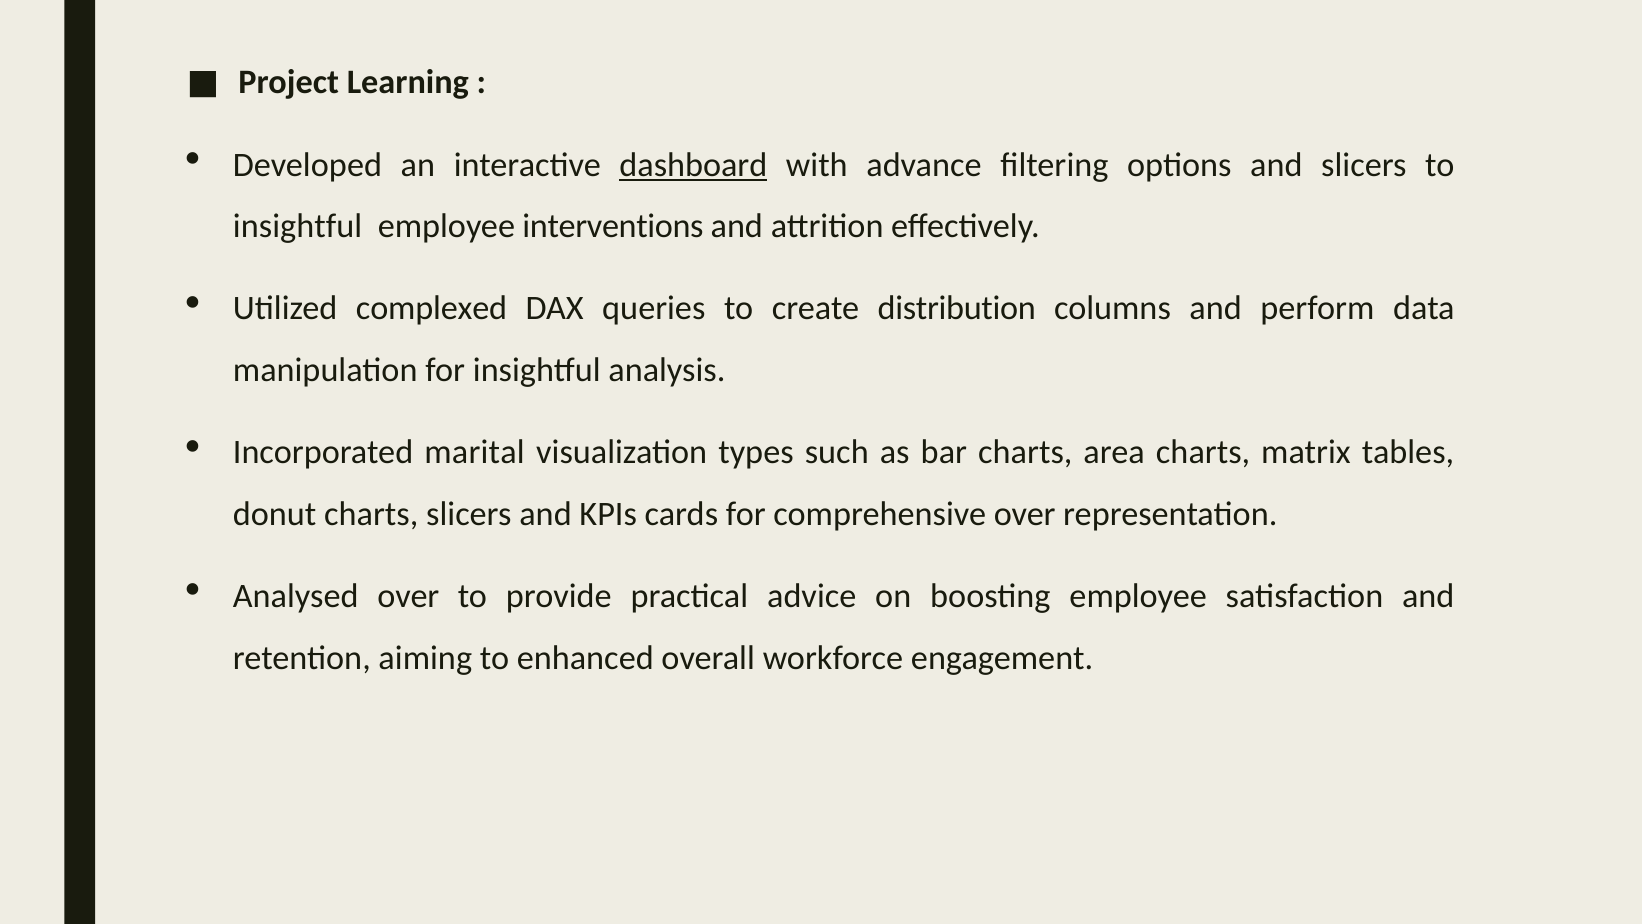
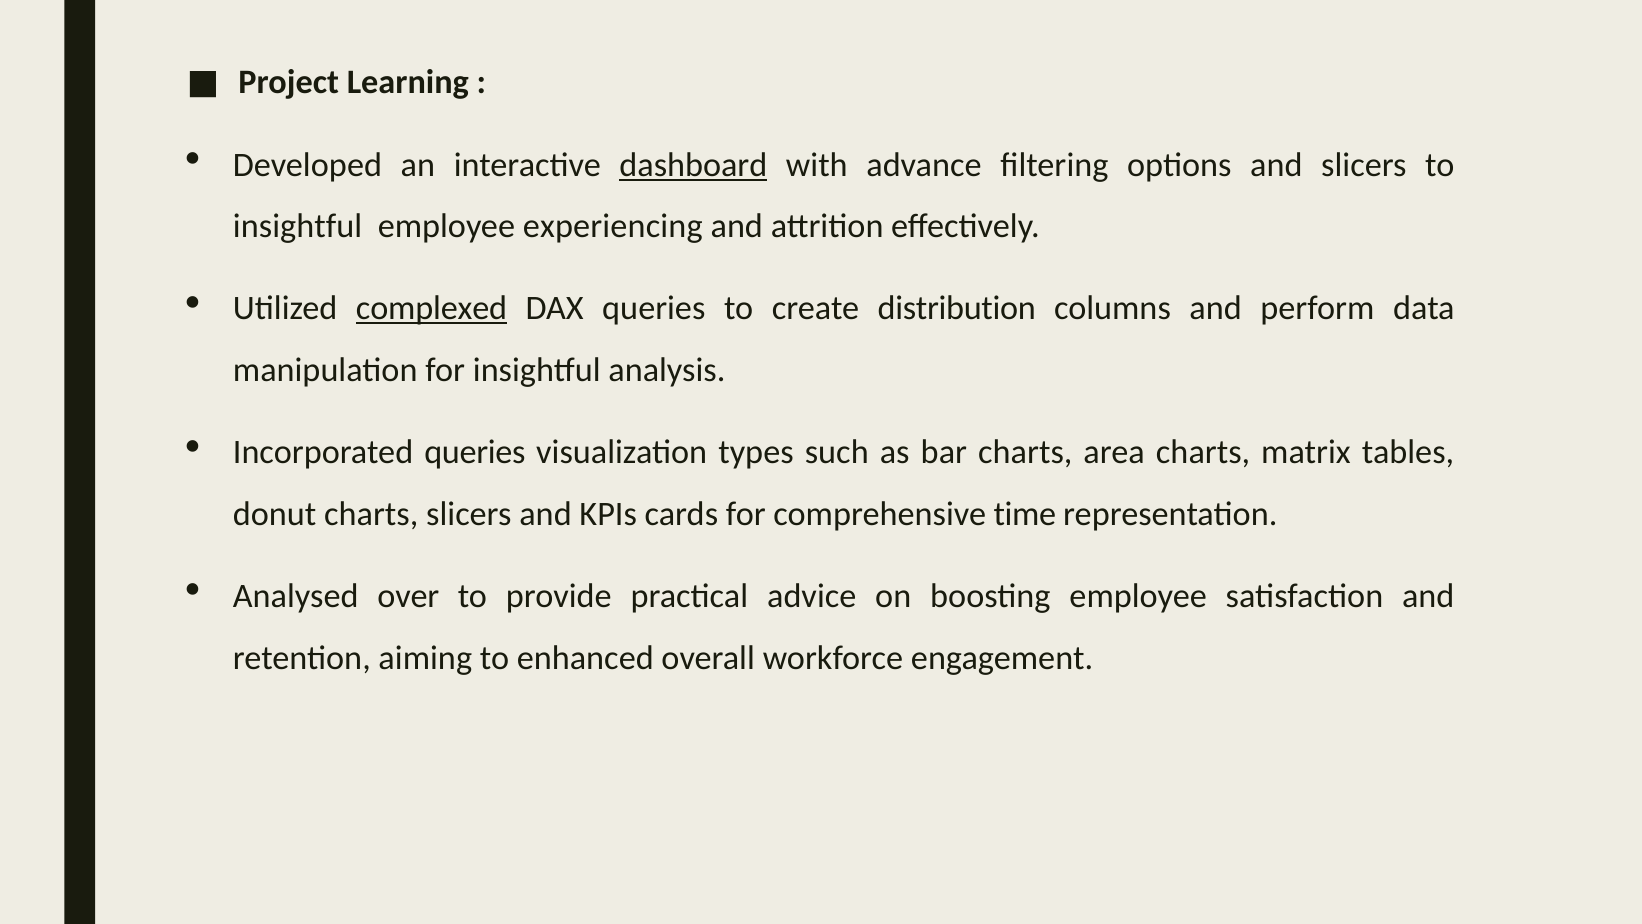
interventions: interventions -> experiencing
complexed underline: none -> present
Incorporated marital: marital -> queries
comprehensive over: over -> time
